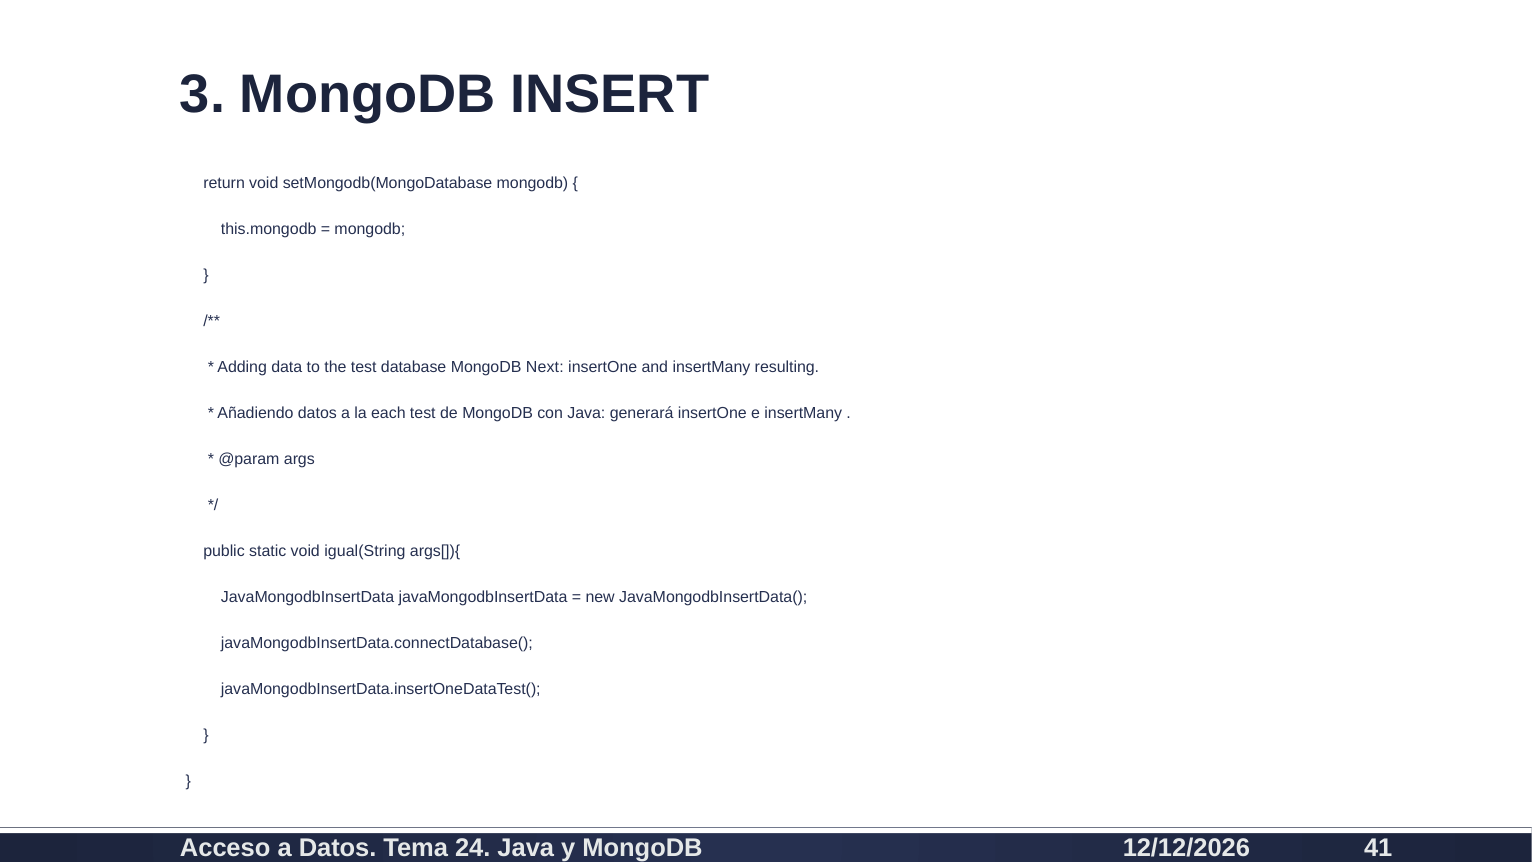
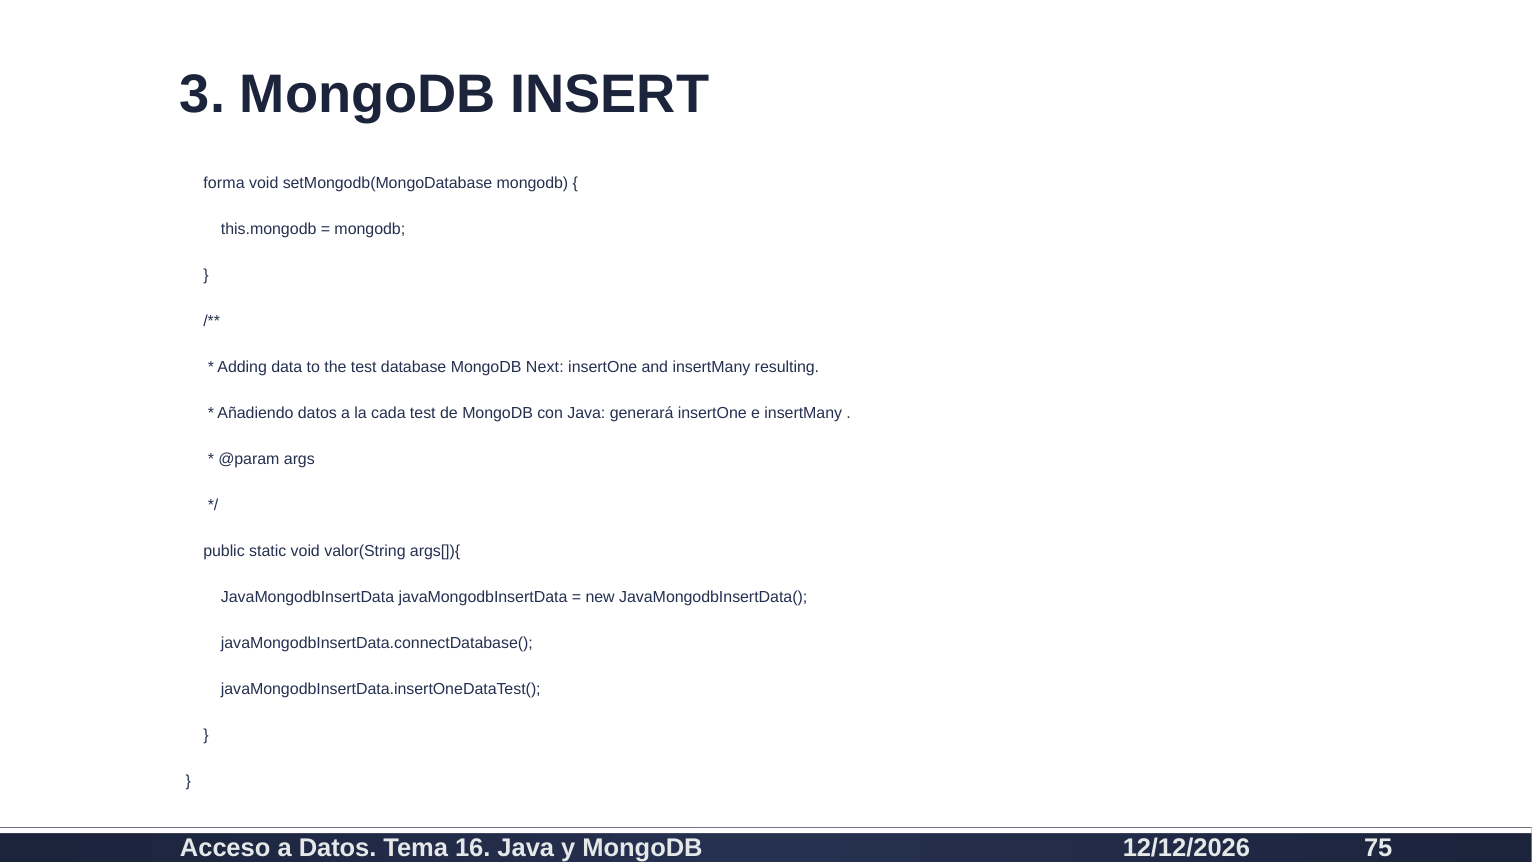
return: return -> forma
each: each -> cada
igual(String: igual(String -> valor(String
24: 24 -> 16
41: 41 -> 75
